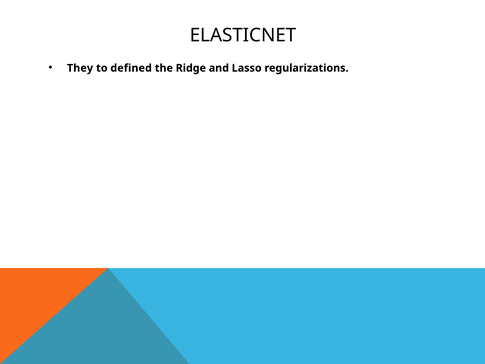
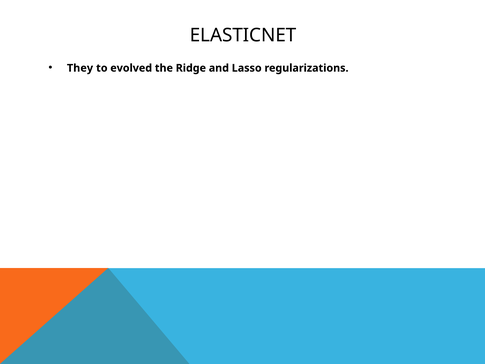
defined: defined -> evolved
